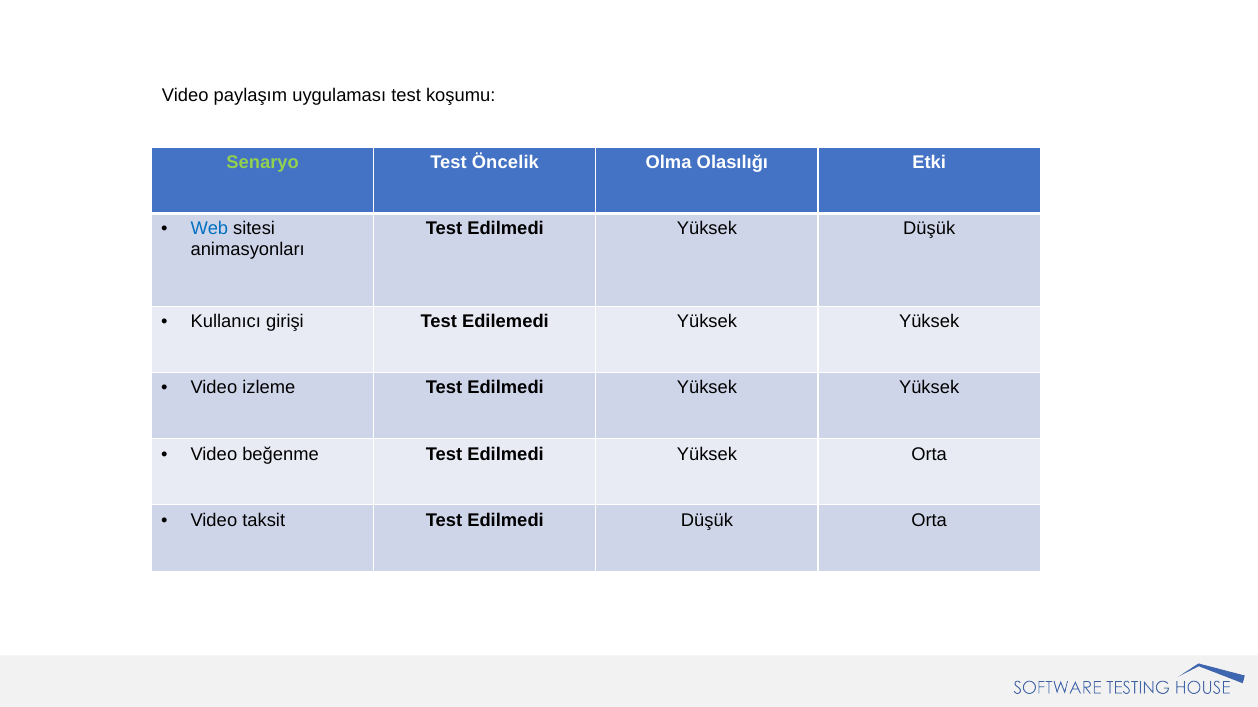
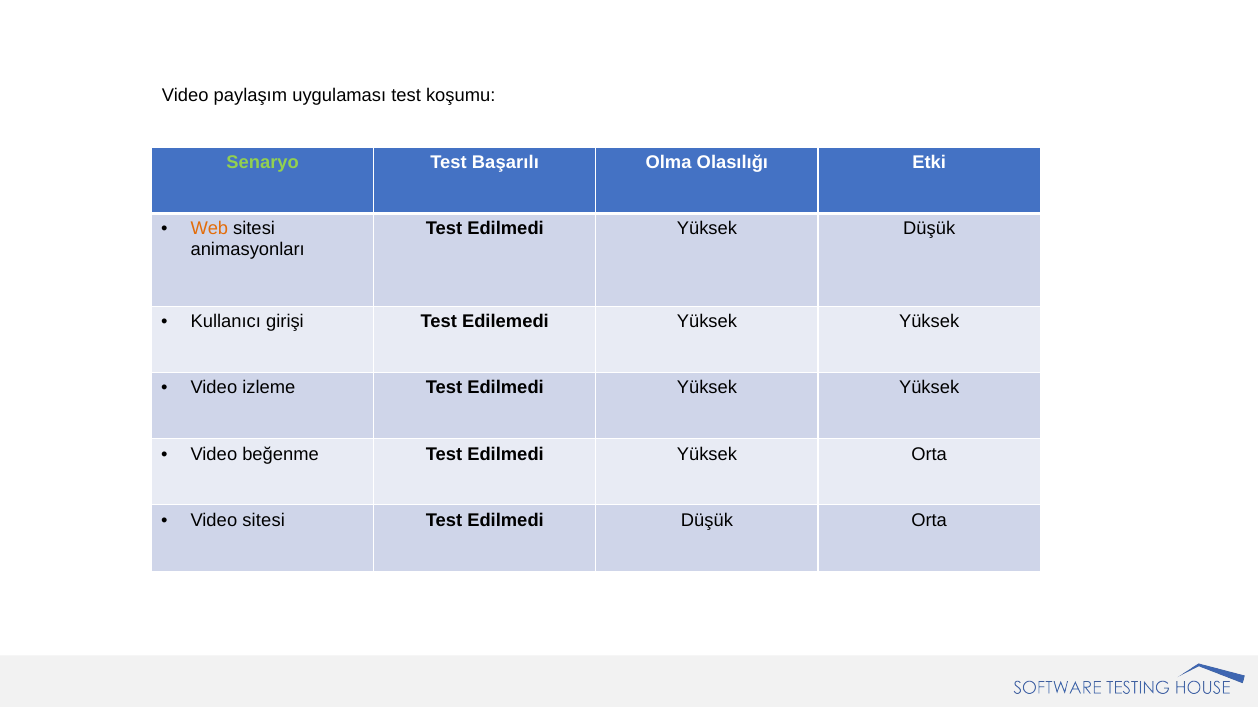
Öncelik: Öncelik -> Başarılı
Web colour: blue -> orange
Video taksit: taksit -> sitesi
